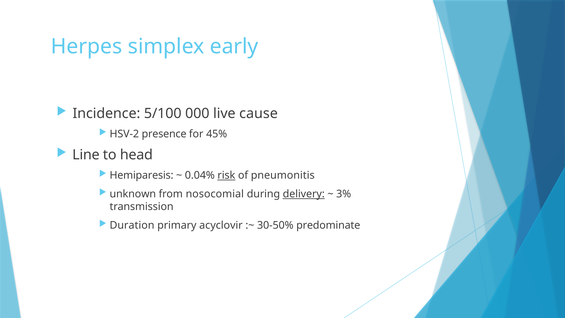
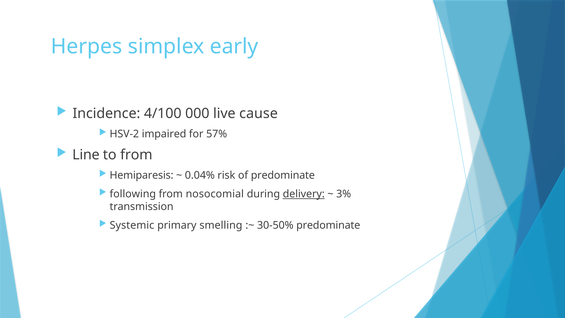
5/100: 5/100 -> 4/100
presence: presence -> impaired
45%: 45% -> 57%
to head: head -> from
risk underline: present -> none
of pneumonitis: pneumonitis -> predominate
unknown: unknown -> following
Duration: Duration -> Systemic
acyclovir: acyclovir -> smelling
